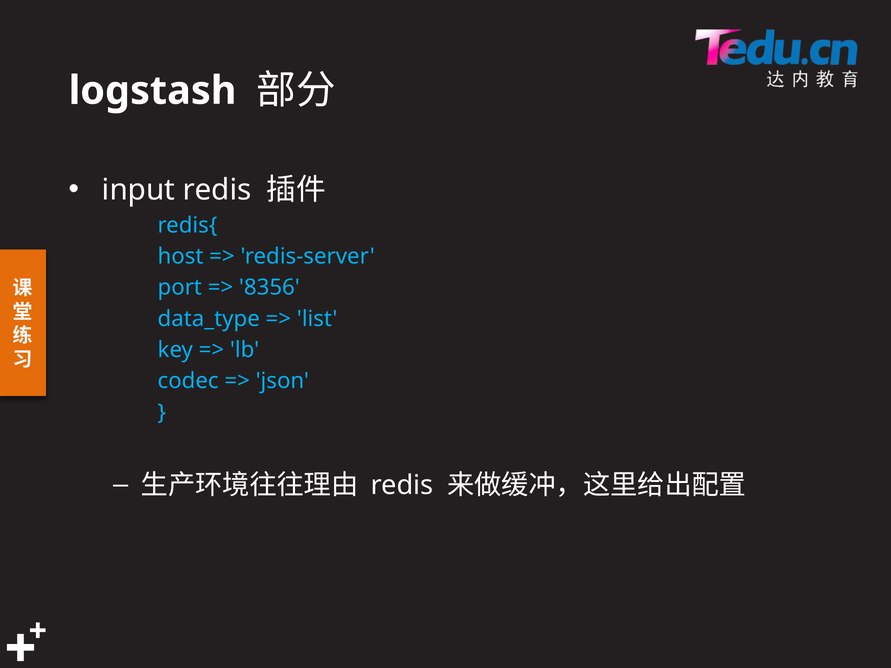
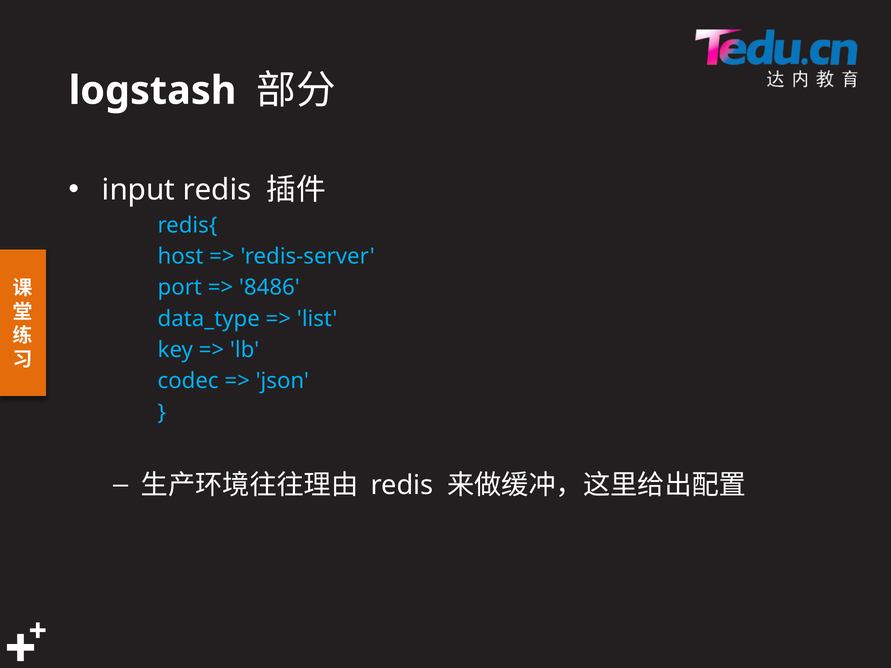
8356: 8356 -> 8486
